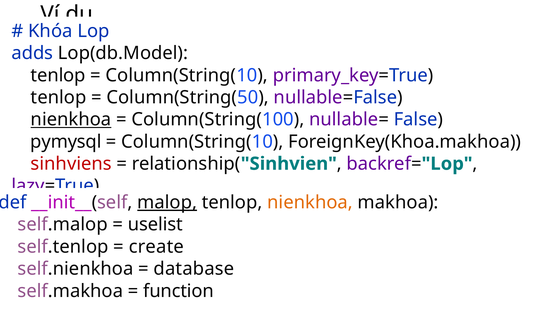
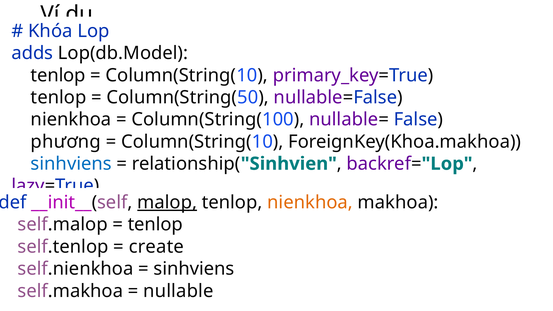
nienkhoa at (71, 120) underline: present -> none
pymysql: pymysql -> phương
sinhviens at (71, 164) colour: red -> blue
uselist at (155, 225): uselist -> tenlop
database at (194, 269): database -> sinhviens
function: function -> nullable
